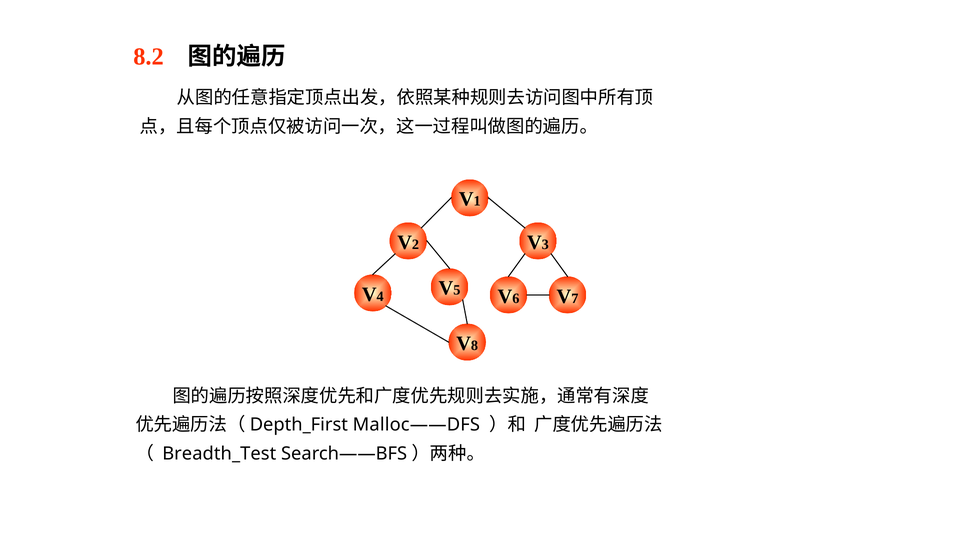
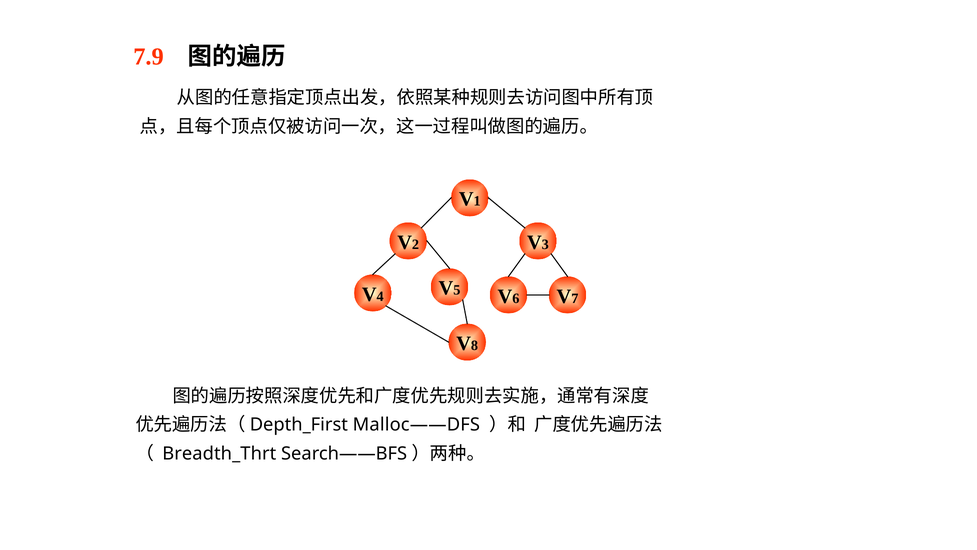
8.2: 8.2 -> 7.9
Breadth_Test: Breadth_Test -> Breadth_Thrt
